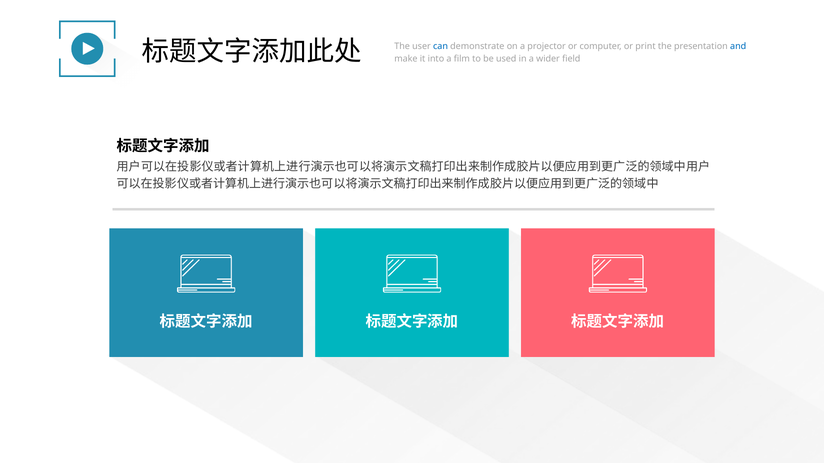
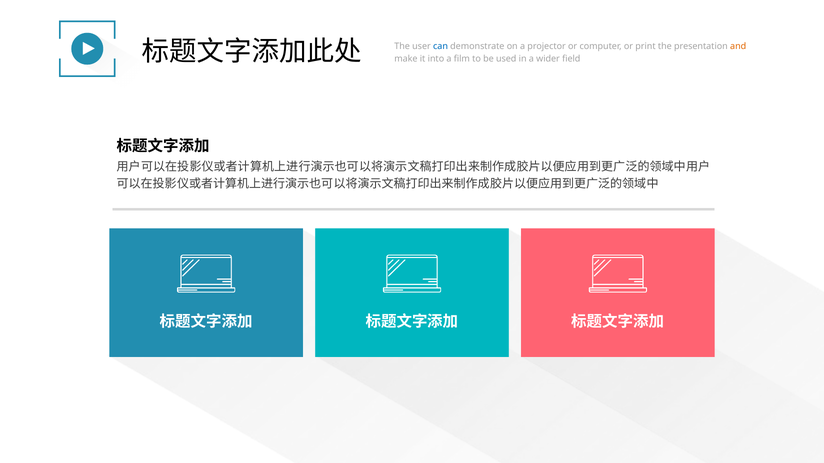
and colour: blue -> orange
